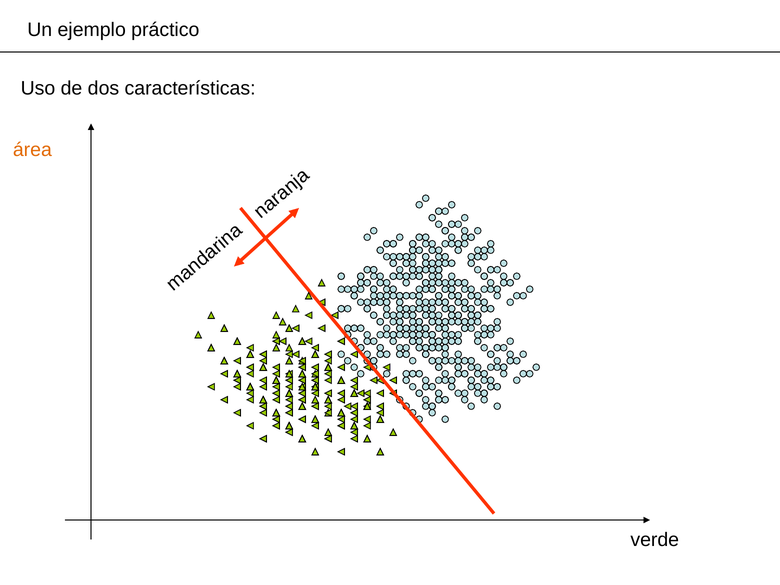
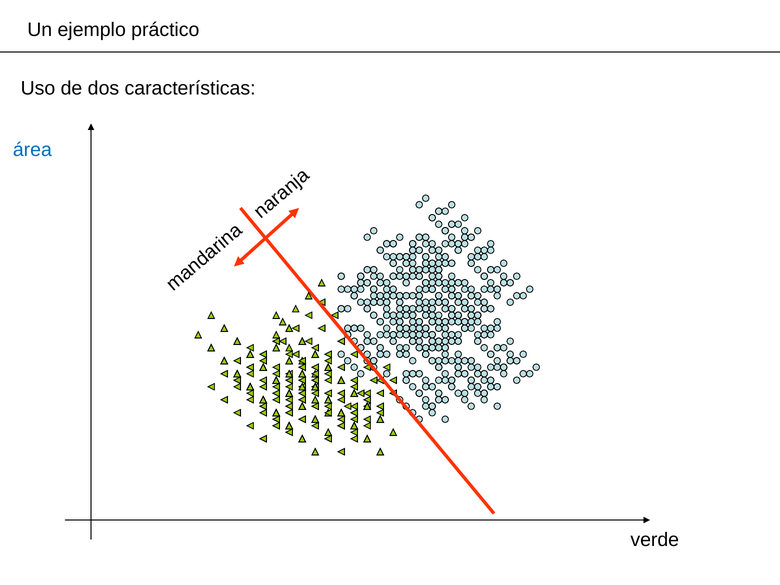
área colour: orange -> blue
